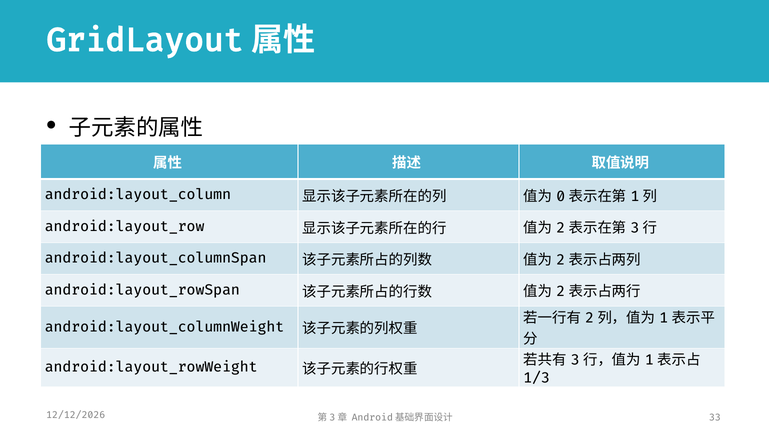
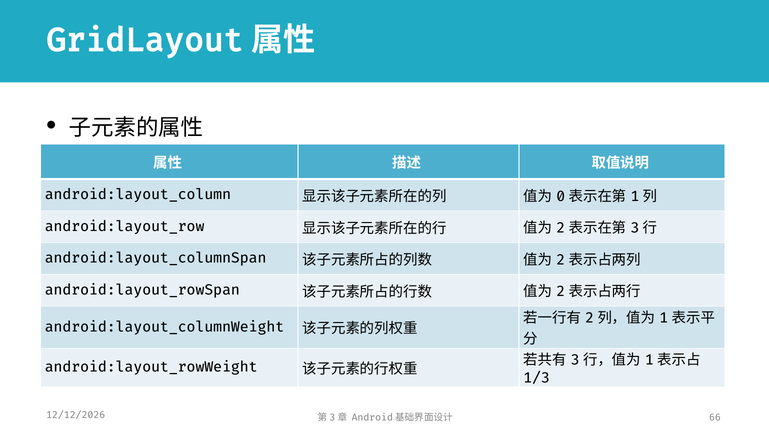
33: 33 -> 66
